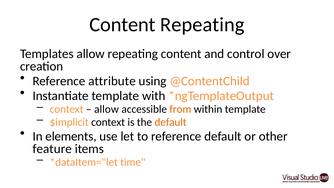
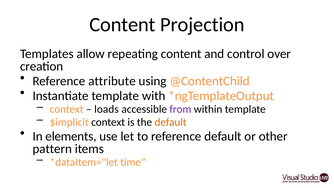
Content Repeating: Repeating -> Projection
allow at (106, 109): allow -> loads
from colour: orange -> purple
feature: feature -> pattern
